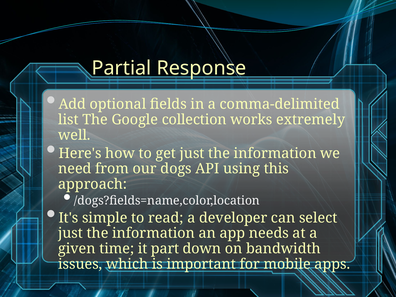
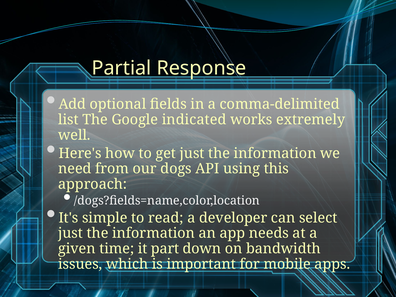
collection: collection -> indicated
